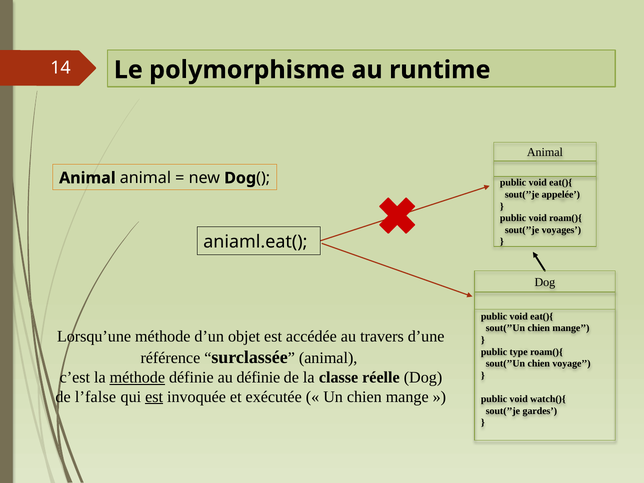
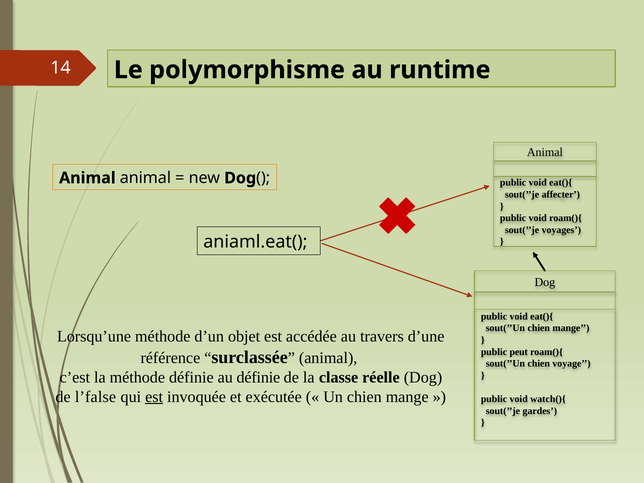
appelée: appelée -> affecter
type: type -> peut
méthode at (137, 377) underline: present -> none
